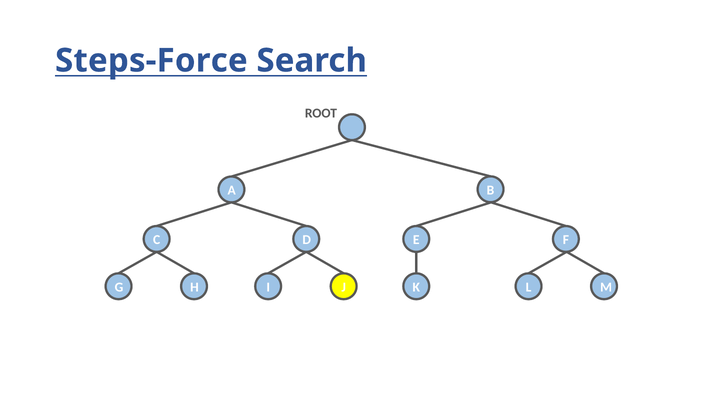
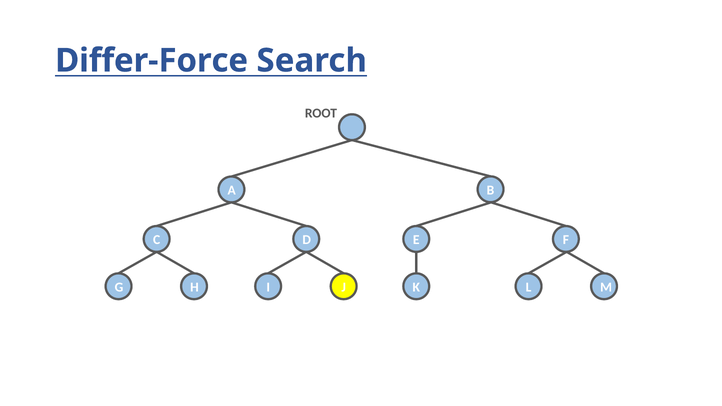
Steps-Force: Steps-Force -> Differ-Force
